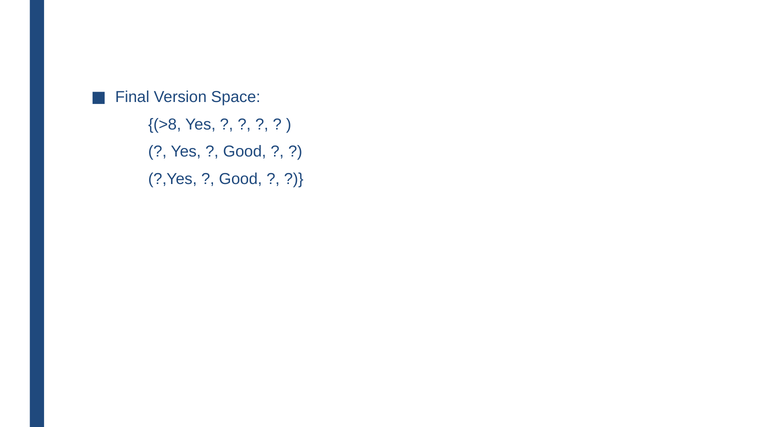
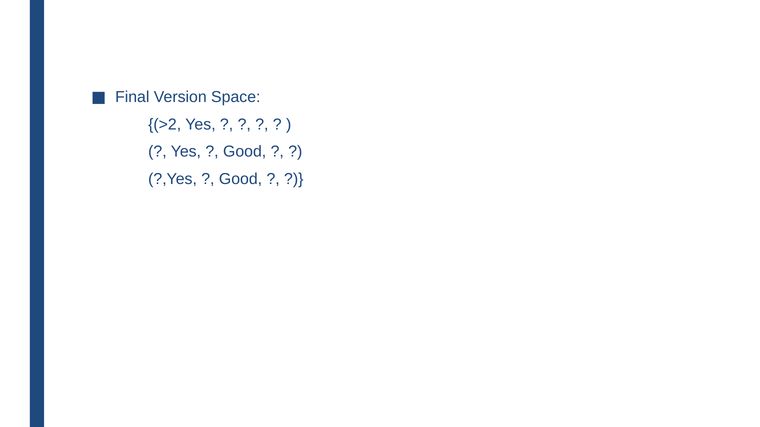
>8: >8 -> >2
